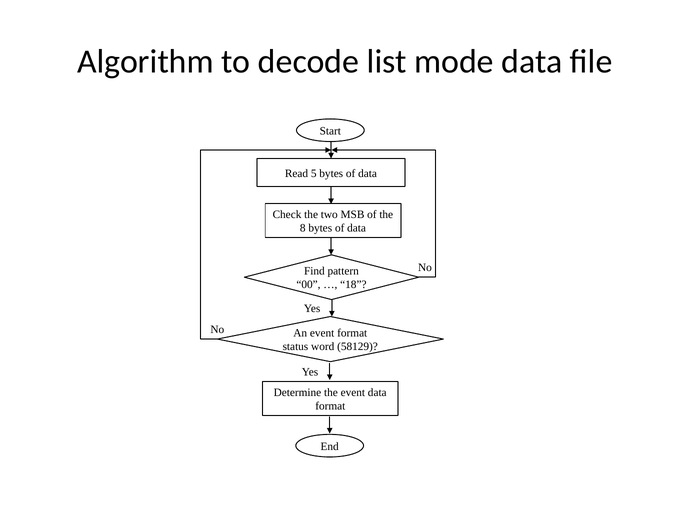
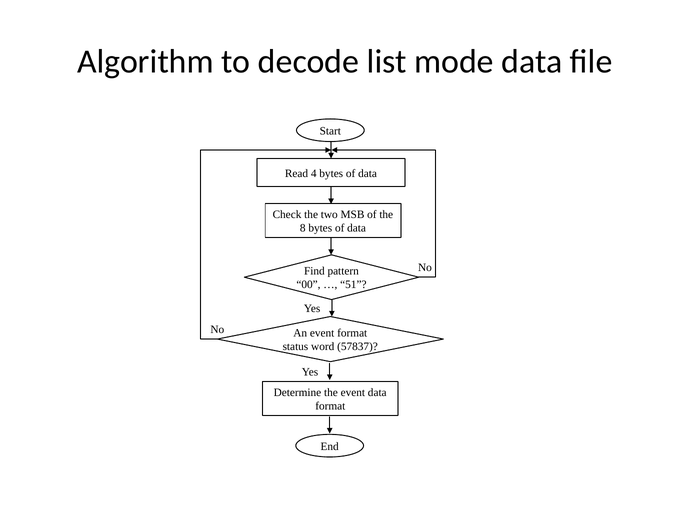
5: 5 -> 4
18: 18 -> 51
58129: 58129 -> 57837
